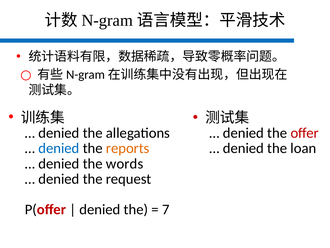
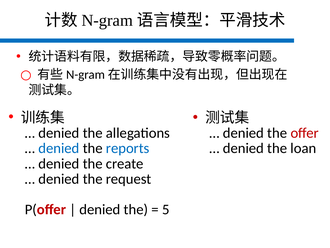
reports colour: orange -> blue
words: words -> create
7: 7 -> 5
